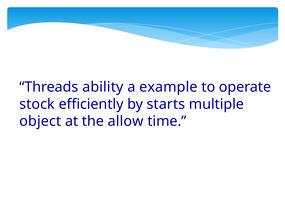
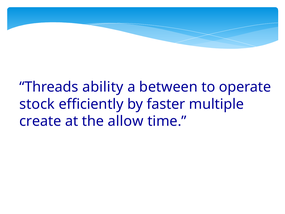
example: example -> between
starts: starts -> faster
object: object -> create
